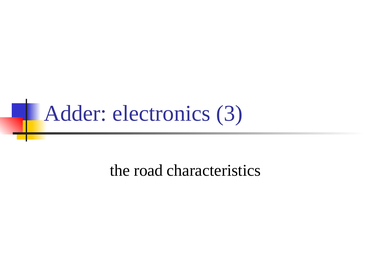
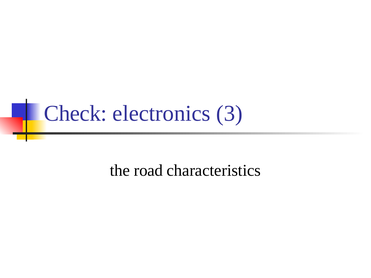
Adder: Adder -> Check
